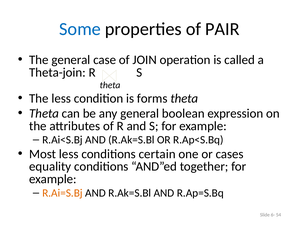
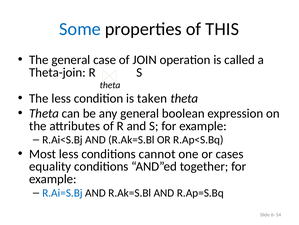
PAIR: PAIR -> THIS
forms: forms -> taken
certain: certain -> cannot
R.Ai=S.Bj colour: orange -> blue
